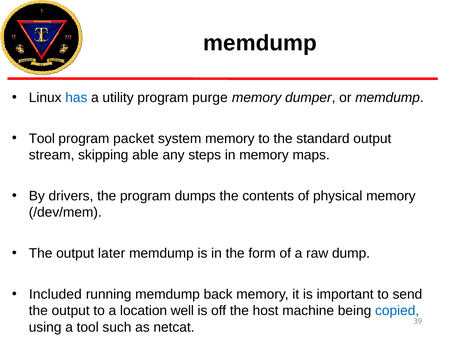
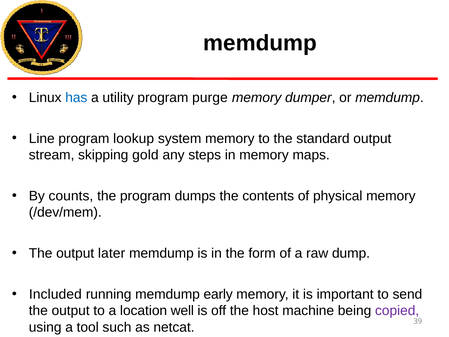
Tool at (42, 138): Tool -> Line
packet: packet -> lookup
able: able -> gold
drivers: drivers -> counts
back: back -> early
copied colour: blue -> purple
